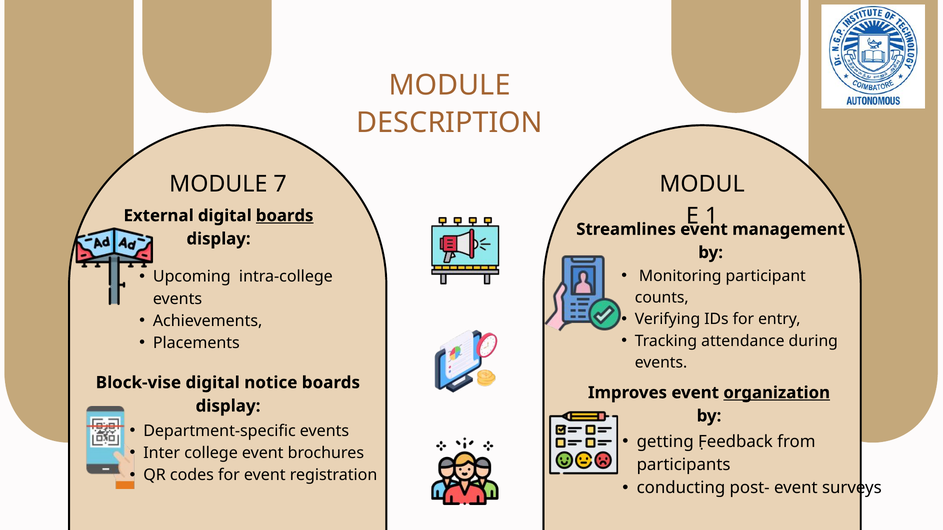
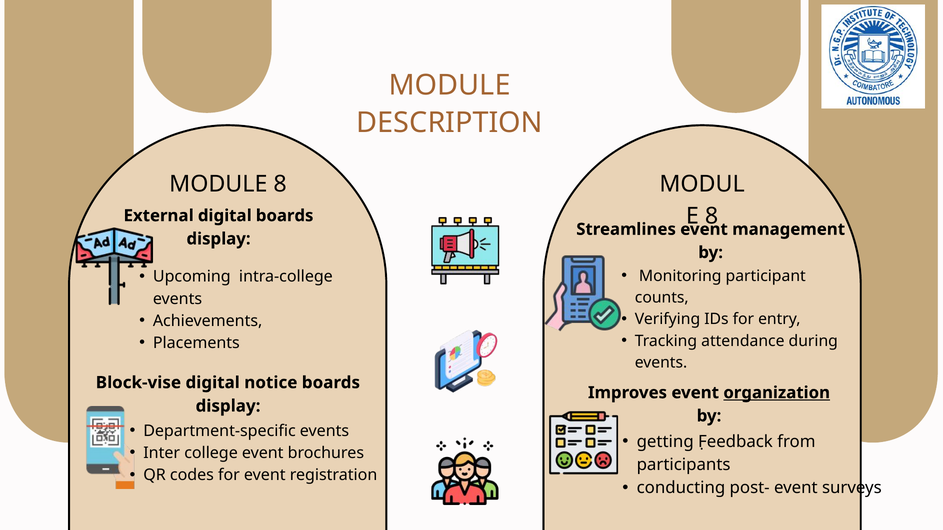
MODULE 7: 7 -> 8
1 at (712, 216): 1 -> 8
boards at (285, 216) underline: present -> none
